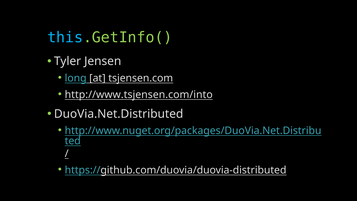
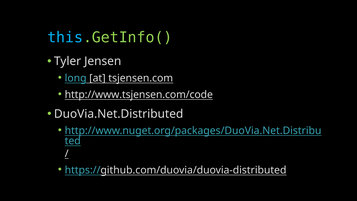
http://www.tsjensen.com/into: http://www.tsjensen.com/into -> http://www.tsjensen.com/code
